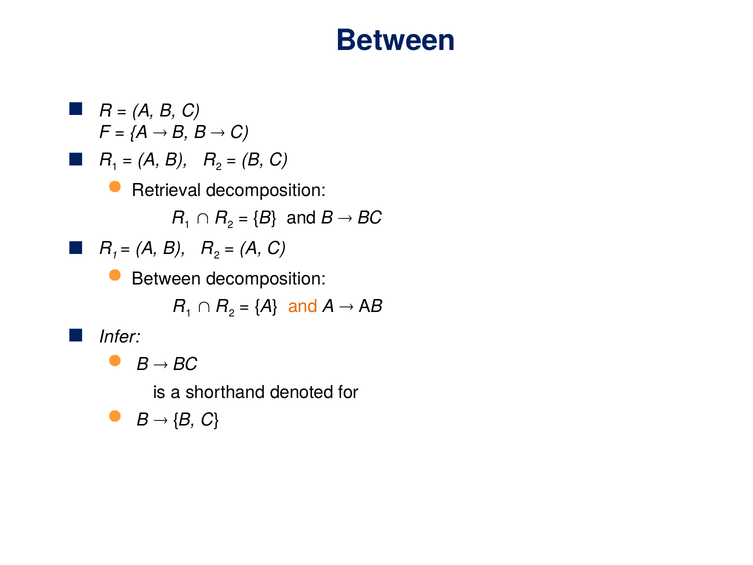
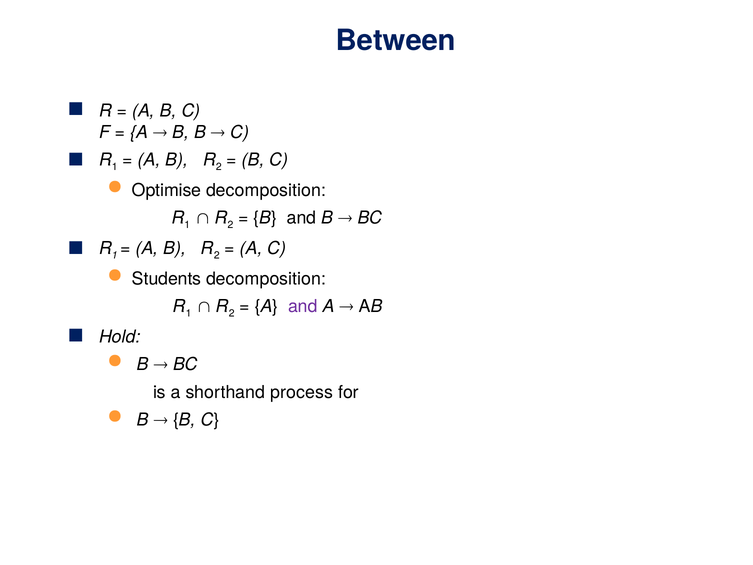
Retrieval: Retrieval -> Optimise
Between at (167, 279): Between -> Students
and at (303, 306) colour: orange -> purple
Infer: Infer -> Hold
denoted: denoted -> process
